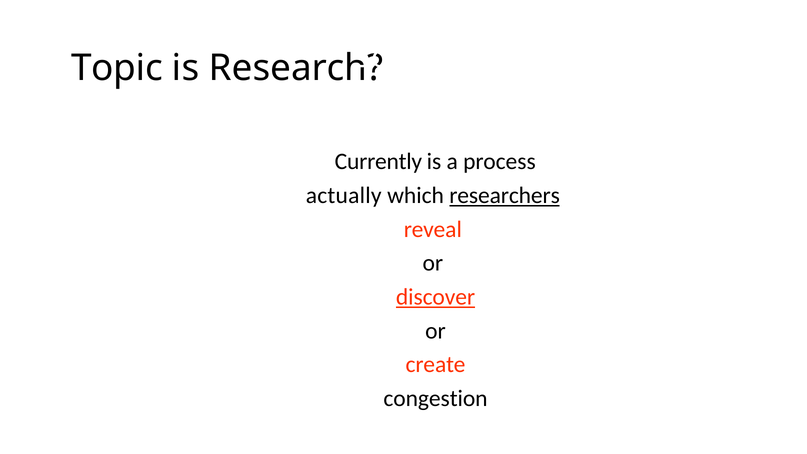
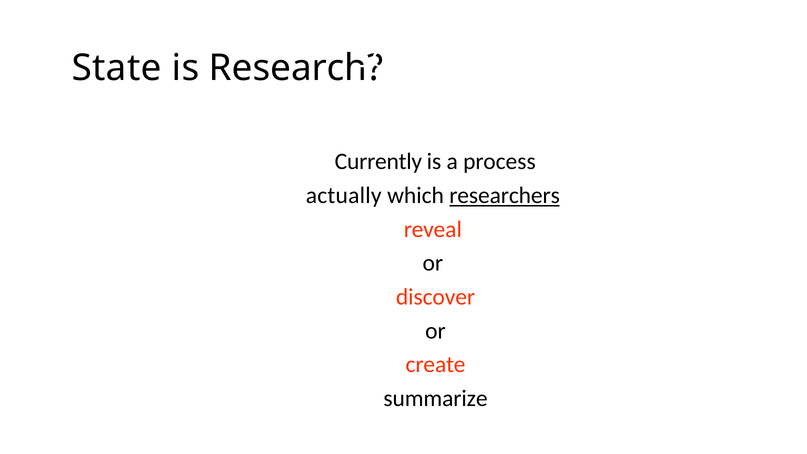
Topic: Topic -> State
discover underline: present -> none
congestion: congestion -> summarize
